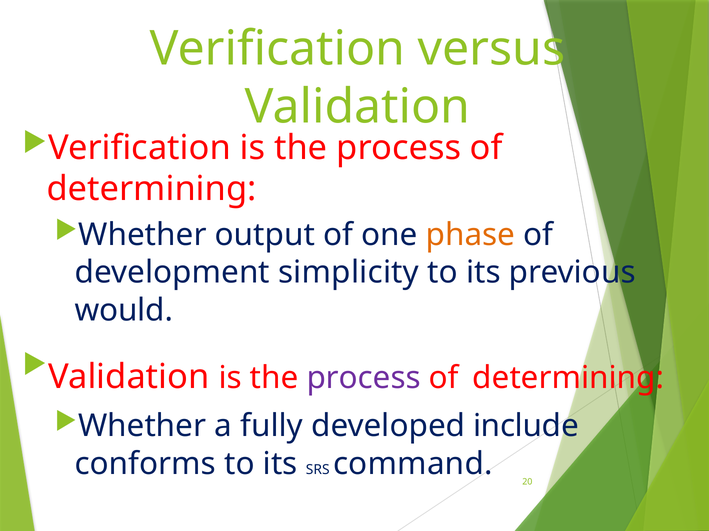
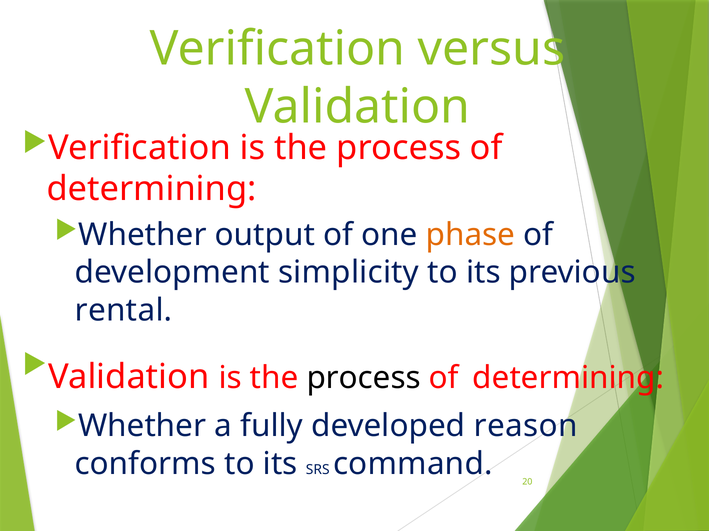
would: would -> rental
process at (364, 378) colour: purple -> black
include: include -> reason
